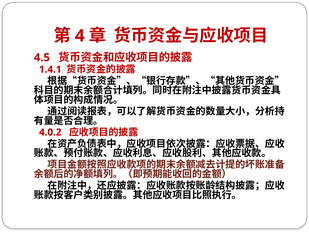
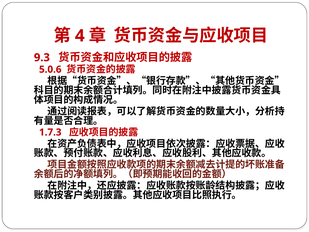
4.5: 4.5 -> 9.3
1.4.1: 1.4.1 -> 5.0.6
4.0.2: 4.0.2 -> 1.7.3
